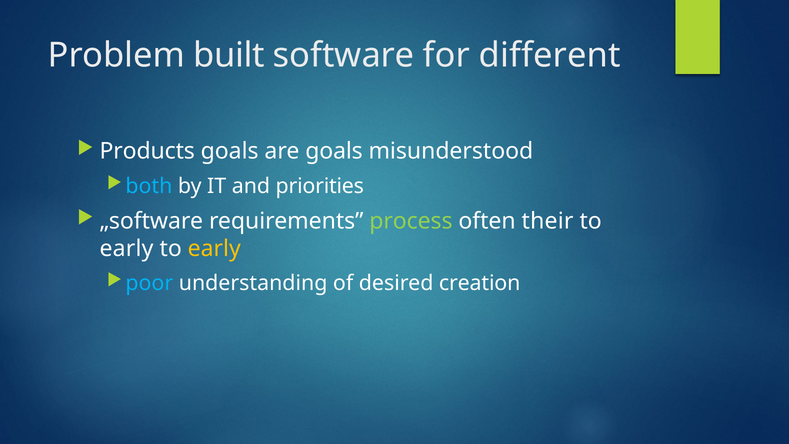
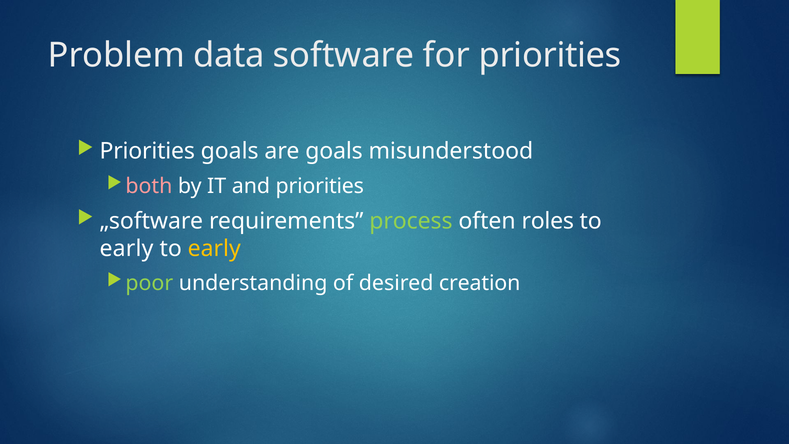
built: built -> data
for different: different -> priorities
Products at (147, 151): Products -> Priorities
both colour: light blue -> pink
their: their -> roles
poor colour: light blue -> light green
